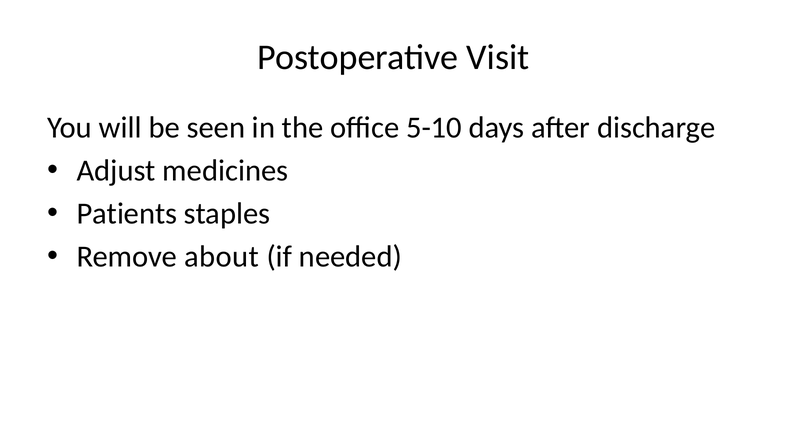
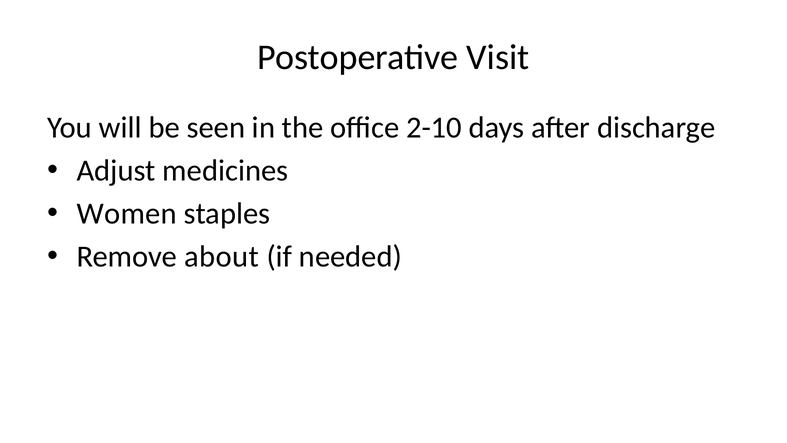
5-10: 5-10 -> 2-10
Patients: Patients -> Women
